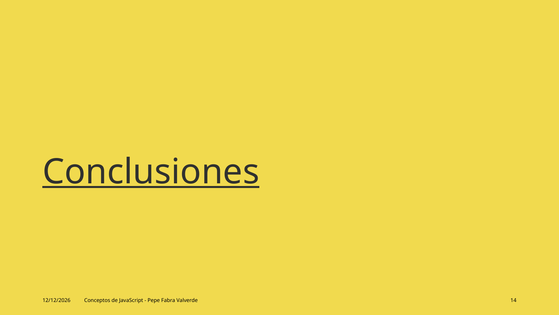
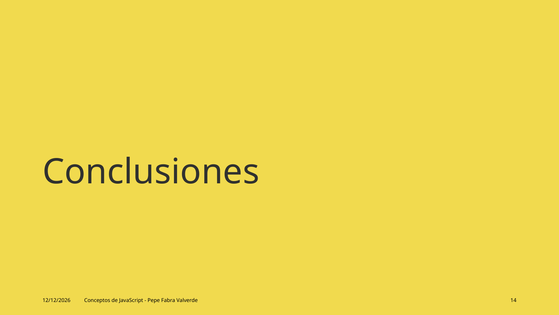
Conclusiones underline: present -> none
